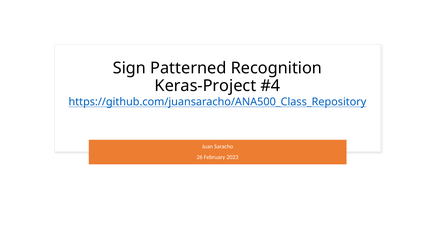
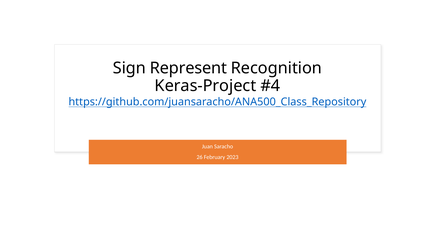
Patterned: Patterned -> Represent
